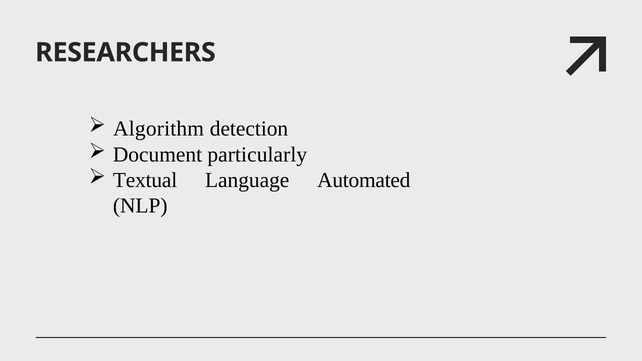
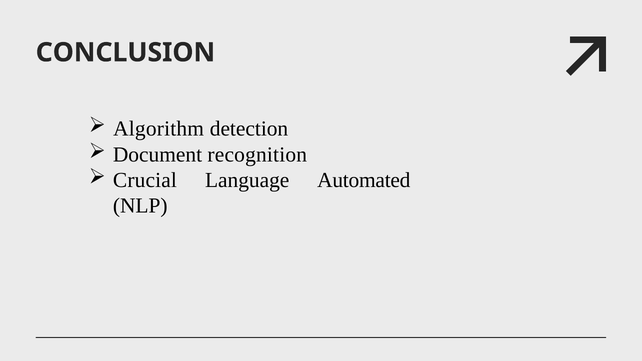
RESEARCHERS: RESEARCHERS -> CONCLUSION
particularly: particularly -> recognition
Textual: Textual -> Crucial
